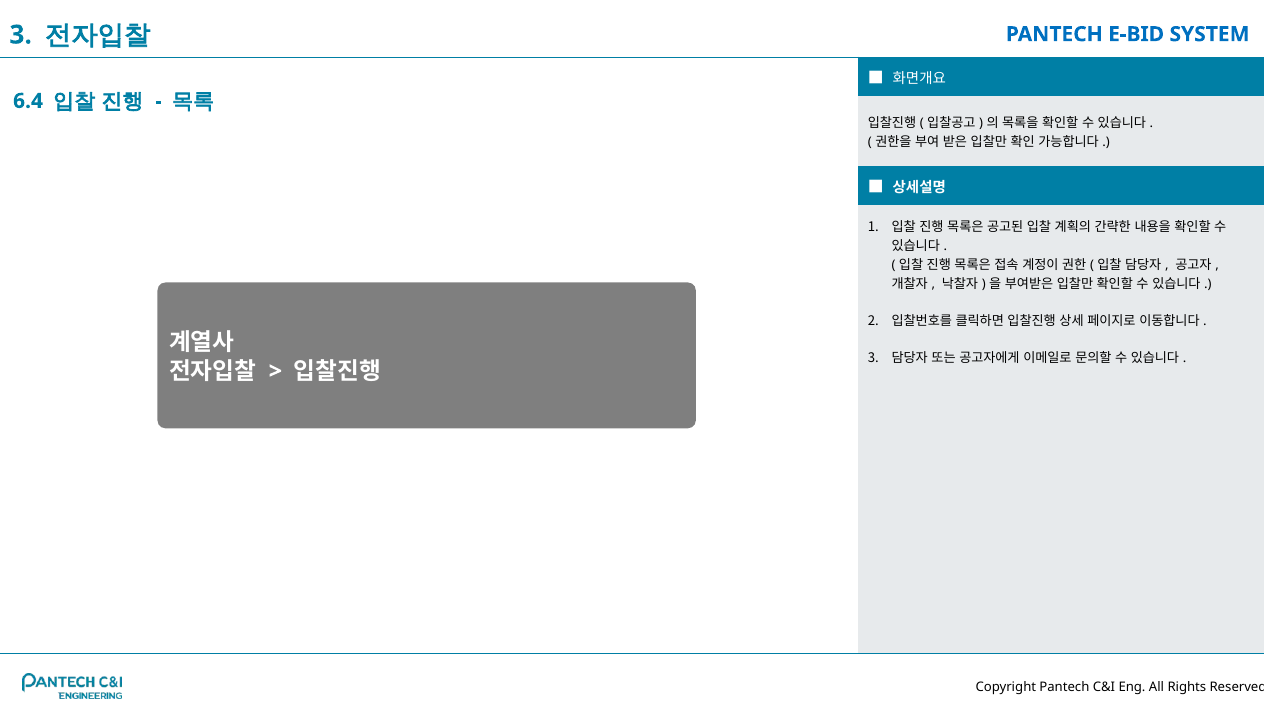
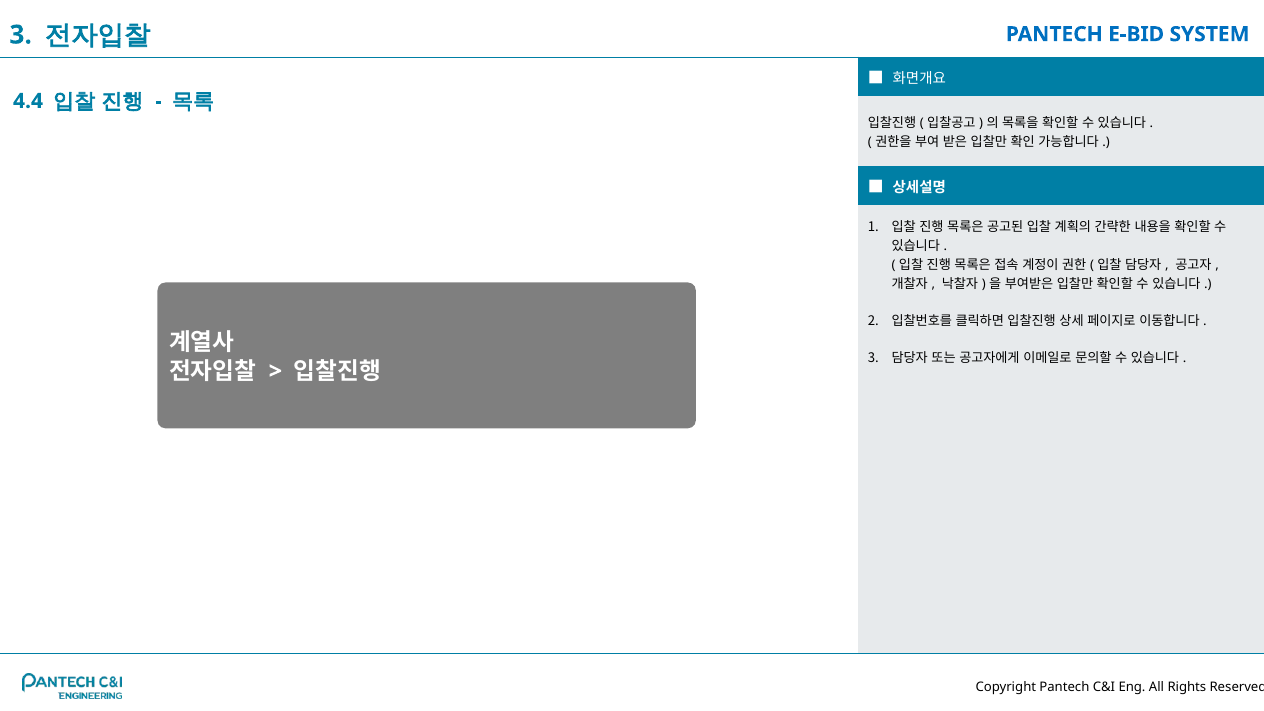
6.4: 6.4 -> 4.4
